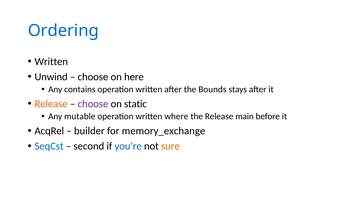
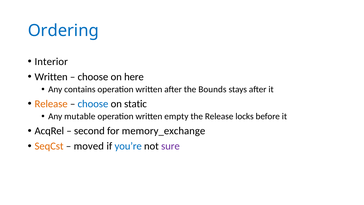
Written at (51, 62): Written -> Interior
Unwind at (51, 77): Unwind -> Written
choose at (93, 104) colour: purple -> blue
where: where -> empty
main: main -> locks
builder: builder -> second
SeqCst colour: blue -> orange
second: second -> moved
sure colour: orange -> purple
